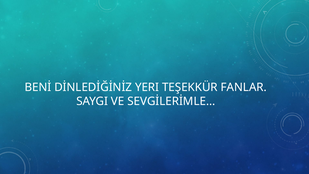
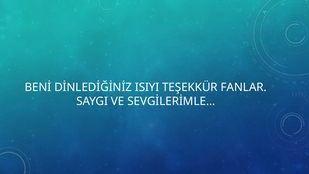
YERI: YERI -> ISIYI
